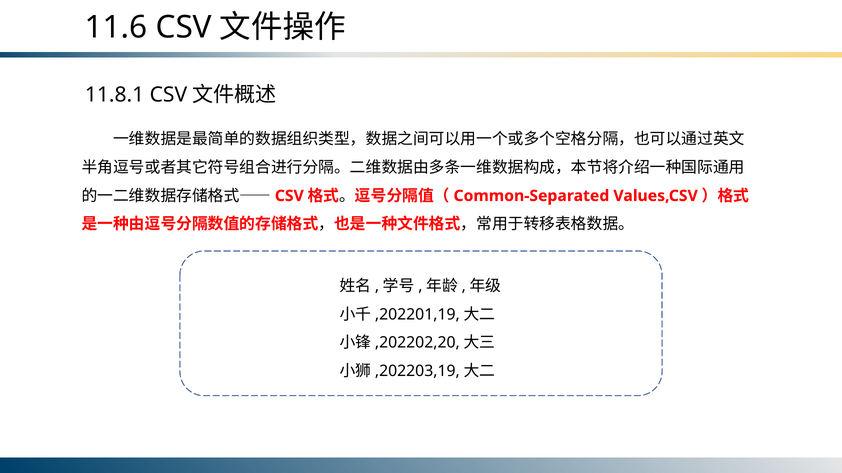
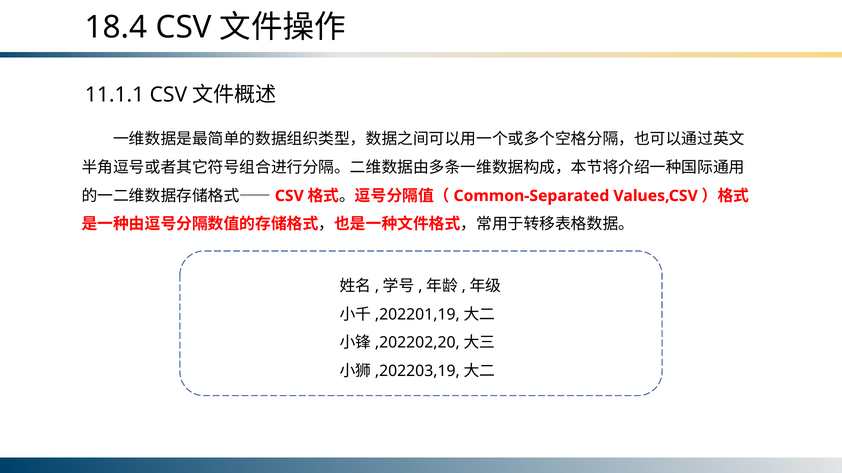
11.6: 11.6 -> 18.4
11.8.1: 11.8.1 -> 11.1.1
